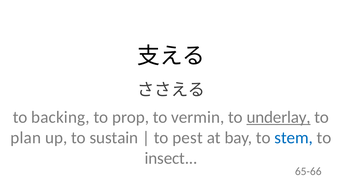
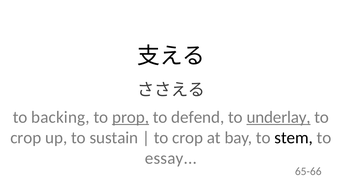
prop underline: none -> present
vermin: vermin -> defend
plan at (26, 138): plan -> crop
pest at (188, 138): pest -> crop
stem colour: blue -> black
insect: insect -> essay
